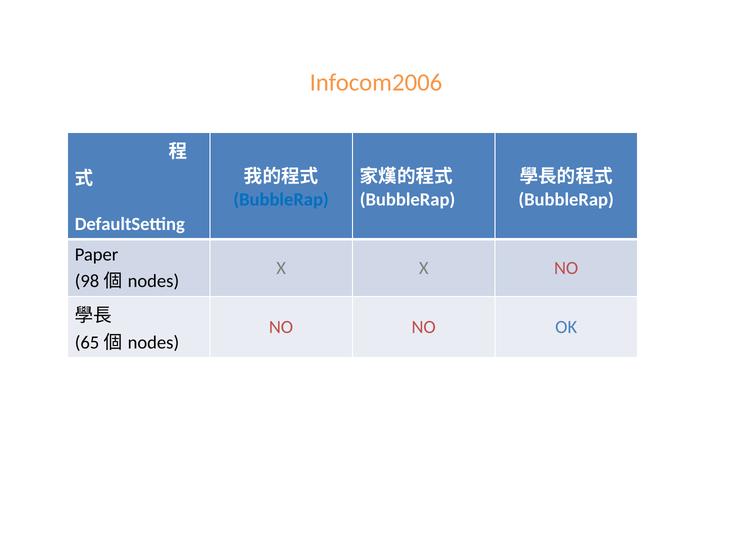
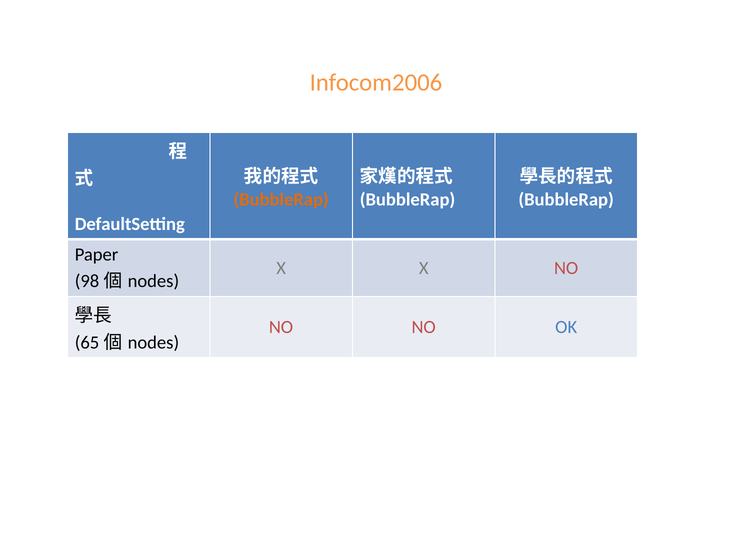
BubbleRap at (281, 200) colour: blue -> orange
